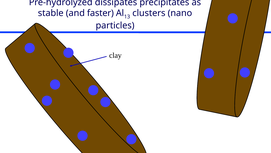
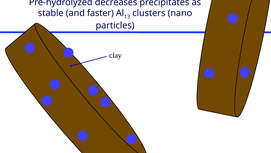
dissipates: dissipates -> decreases
